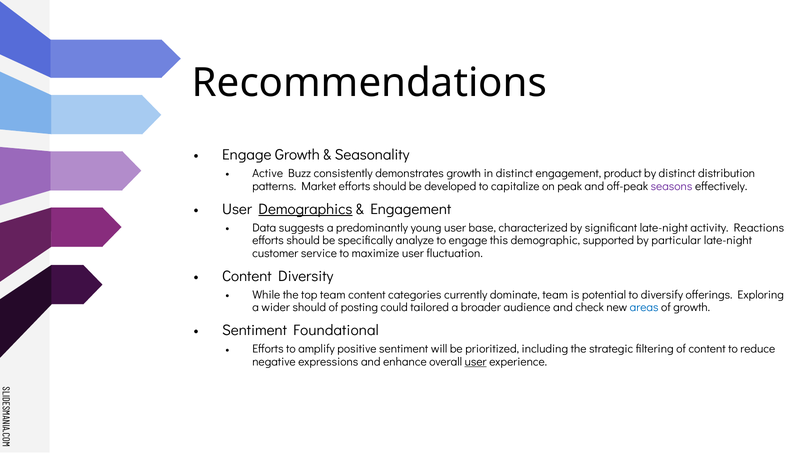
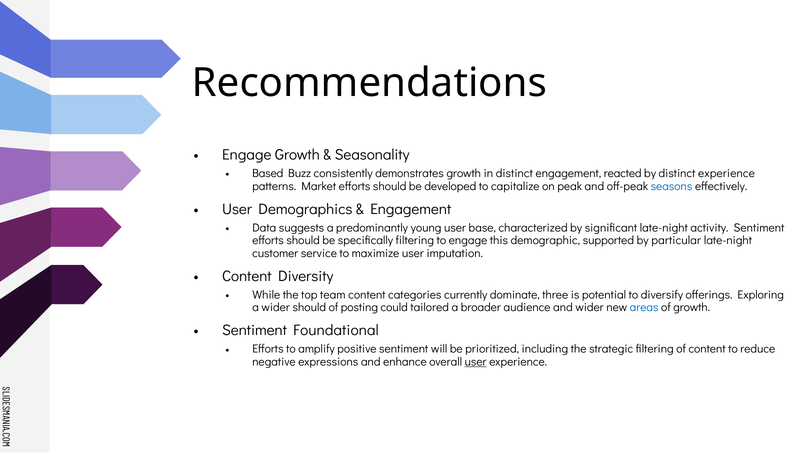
Active: Active -> Based
product: product -> reacted
distinct distribution: distribution -> experience
seasons colour: purple -> blue
Demographics underline: present -> none
activity Reactions: Reactions -> Sentiment
specifically analyze: analyze -> filtering
fluctuation: fluctuation -> imputation
dominate team: team -> three
and check: check -> wider
